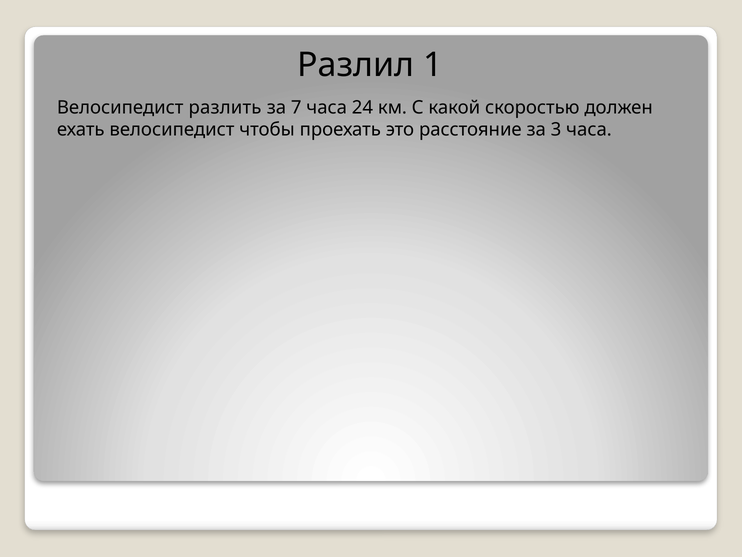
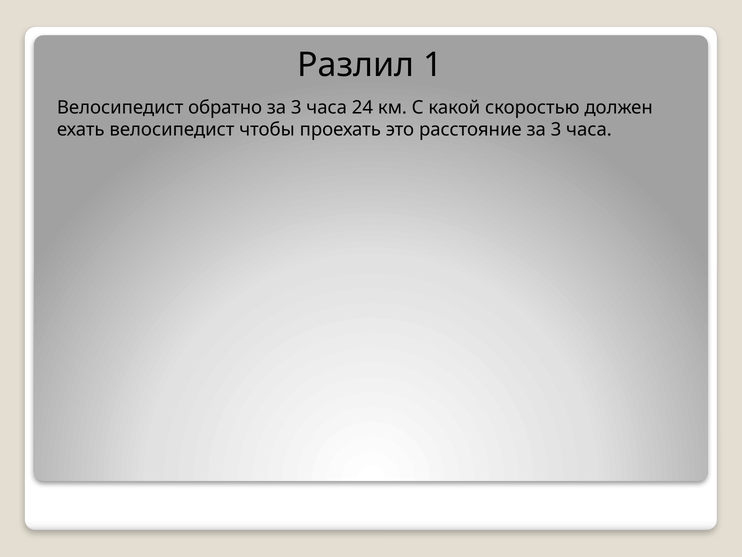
разлить: разлить -> обратно
7 at (296, 107): 7 -> 3
